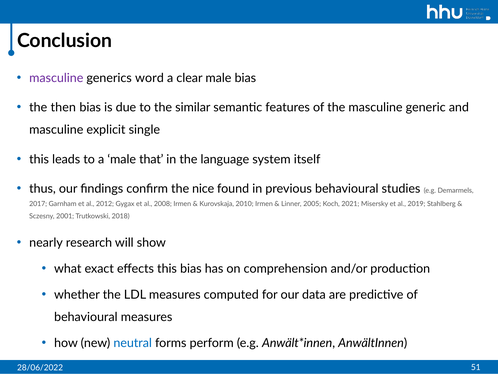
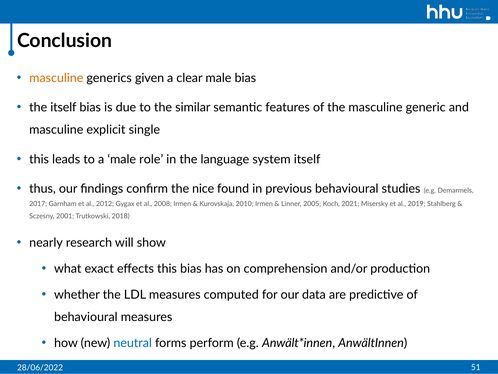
masculine at (56, 78) colour: purple -> orange
word: word -> given
the then: then -> itself
that: that -> role
